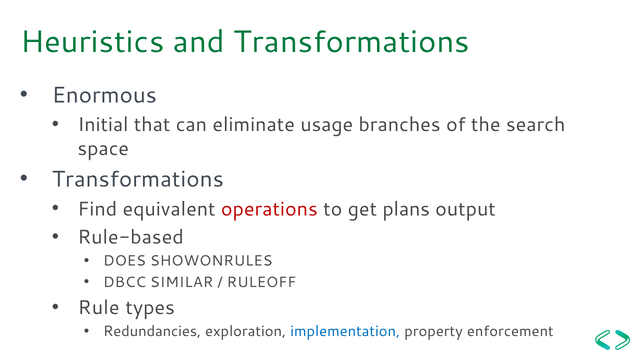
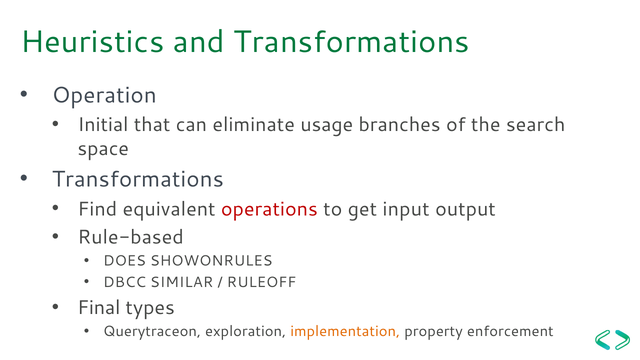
Enormous: Enormous -> Operation
plans: plans -> input
Rule: Rule -> Final
Redundancies: Redundancies -> Querytraceon
implementation colour: blue -> orange
